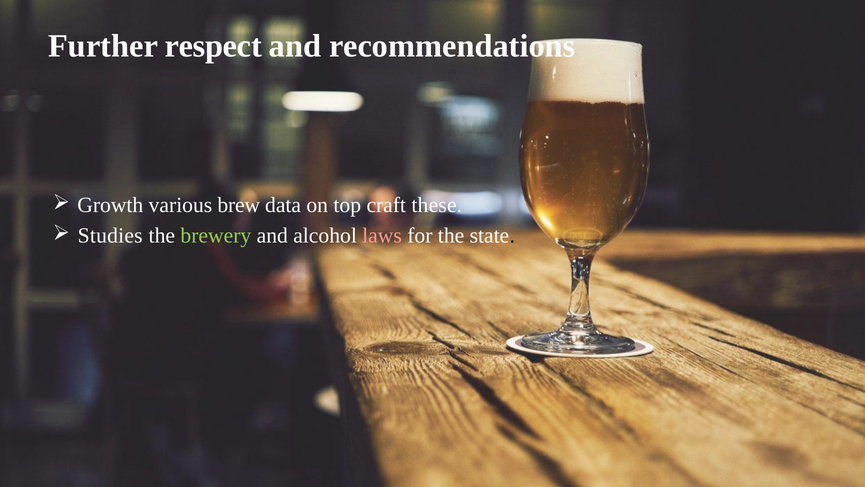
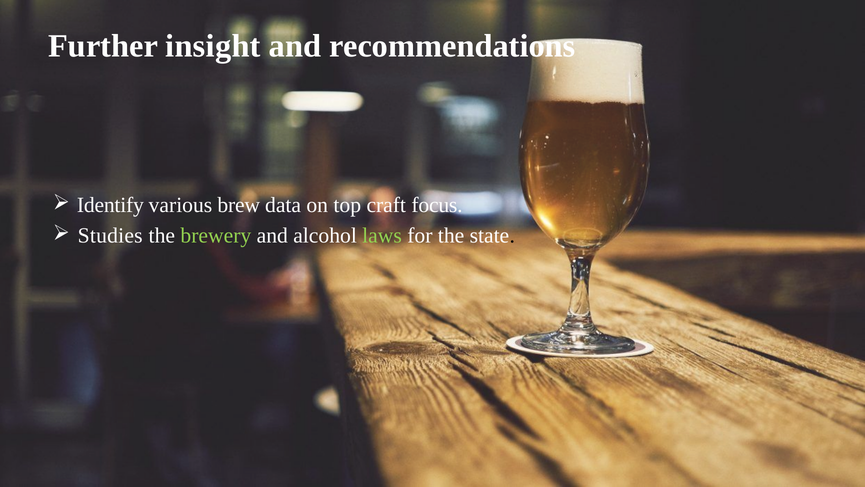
respect: respect -> insight
Growth: Growth -> Identify
these: these -> focus
laws colour: pink -> light green
